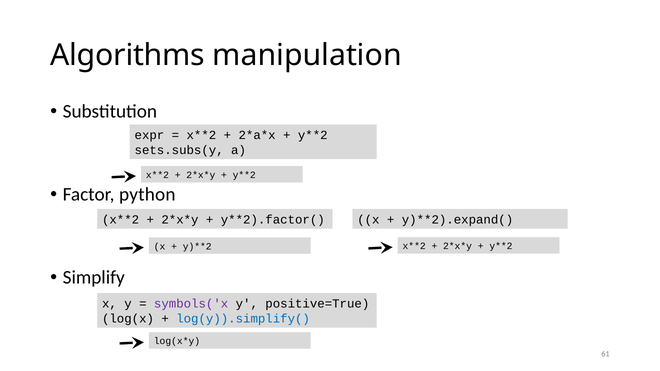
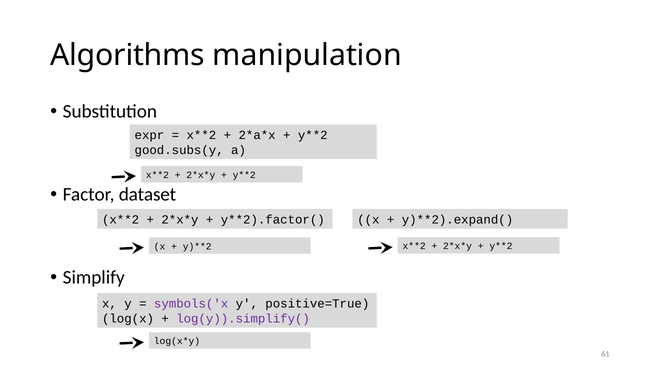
sets.subs(y: sets.subs(y -> good.subs(y
python: python -> dataset
log(y)).simplify( colour: blue -> purple
